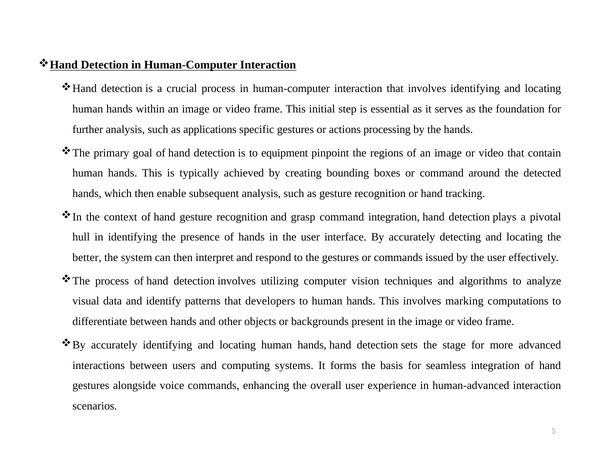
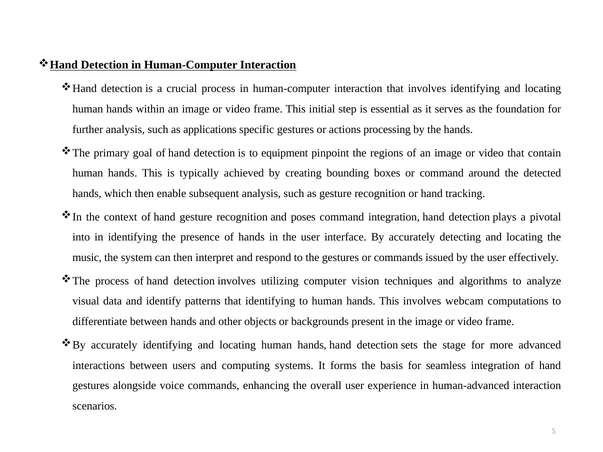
grasp: grasp -> poses
hull: hull -> into
better: better -> music
that developers: developers -> identifying
marking: marking -> webcam
